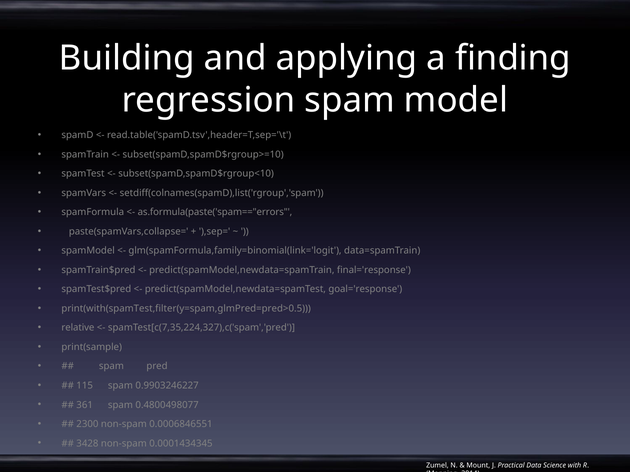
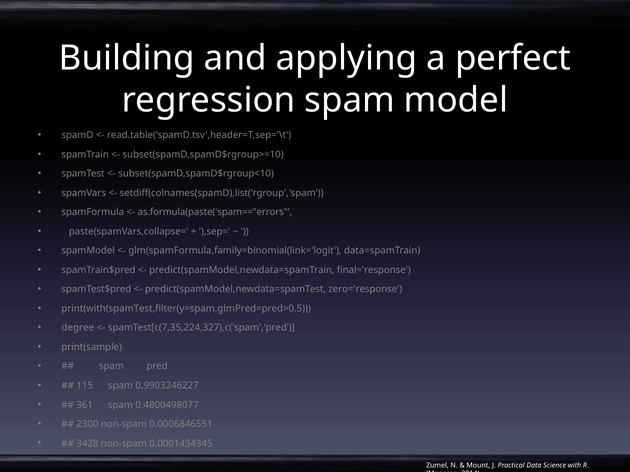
finding: finding -> perfect
goal='response: goal='response -> zero='response
relative: relative -> degree
